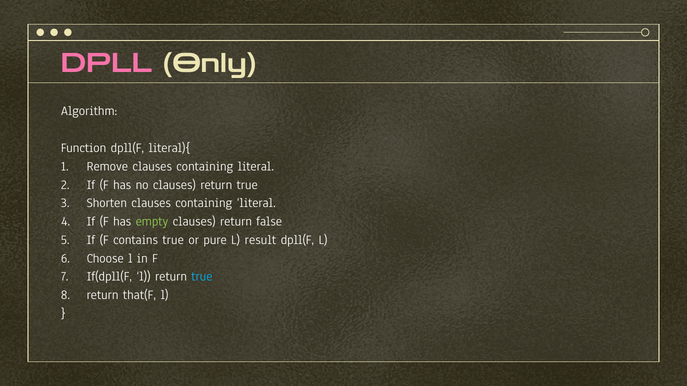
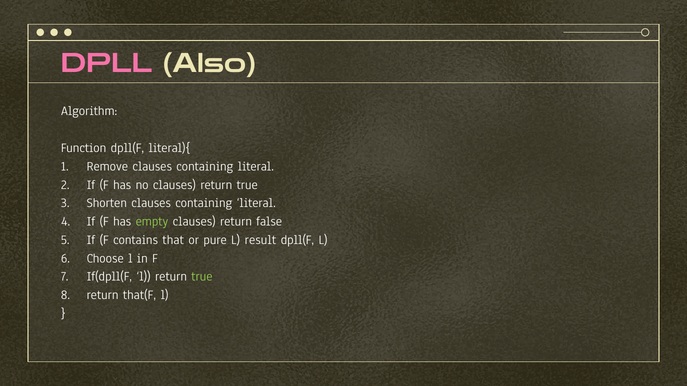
Only: Only -> Also
contains true: true -> that
true at (202, 277) colour: light blue -> light green
